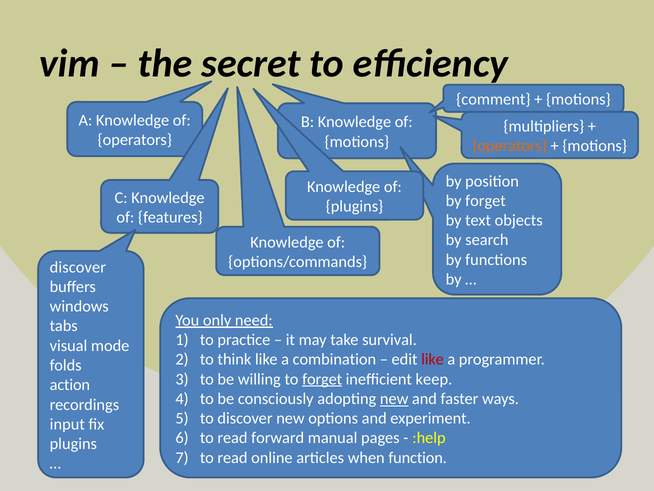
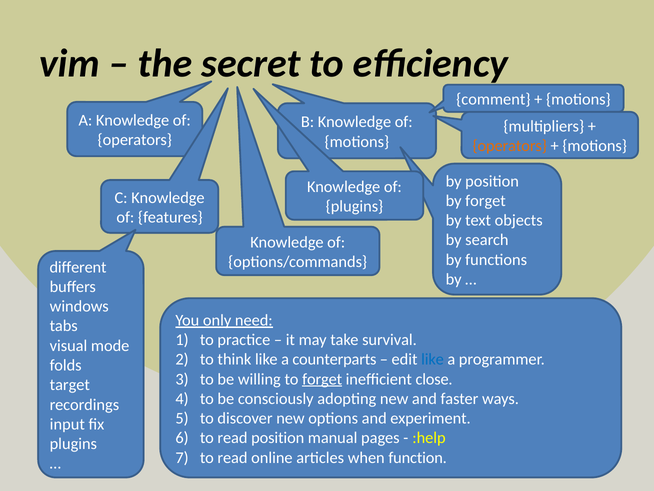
discover at (78, 267): discover -> different
combination: combination -> counterparts
like at (433, 359) colour: red -> blue
keep: keep -> close
action: action -> target
new at (394, 398) underline: present -> none
read forward: forward -> position
